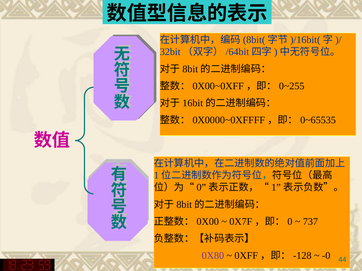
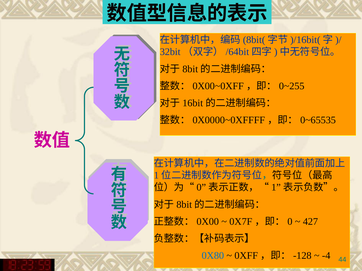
737: 737 -> 427
0X80 colour: purple -> blue
-0: -0 -> -4
